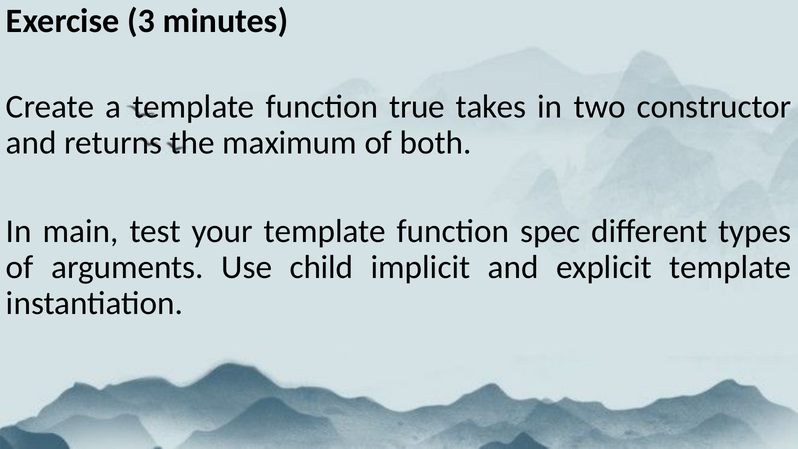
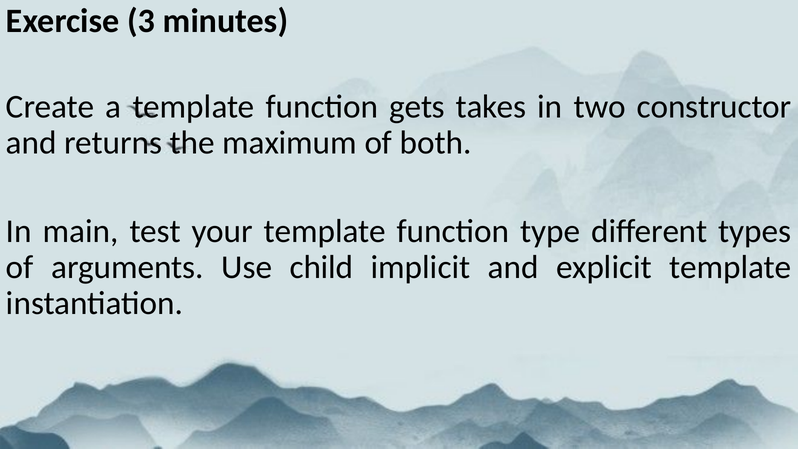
true: true -> gets
spec: spec -> type
